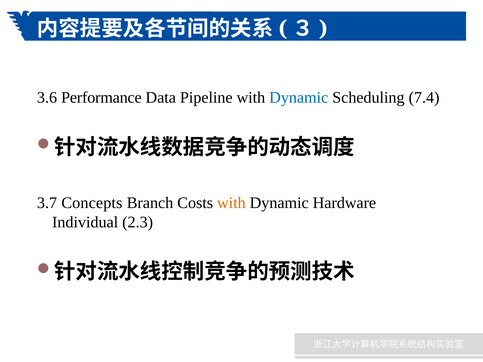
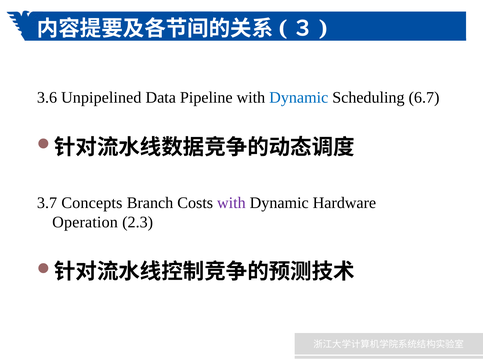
Performance: Performance -> Unpipelined
7.4: 7.4 -> 6.7
with at (231, 203) colour: orange -> purple
Individual: Individual -> Operation
